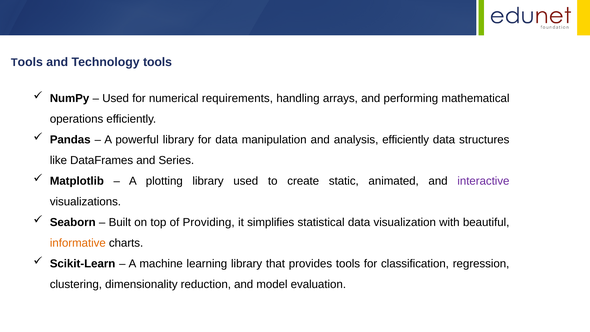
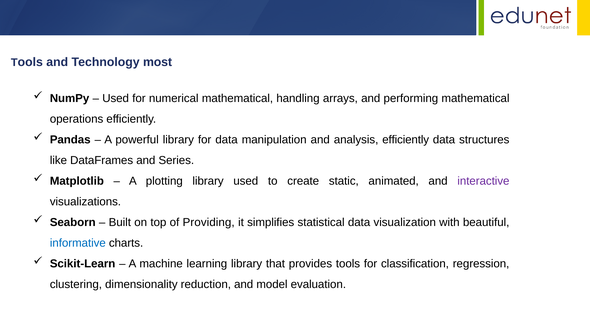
Technology tools: tools -> most
numerical requirements: requirements -> mathematical
informative colour: orange -> blue
